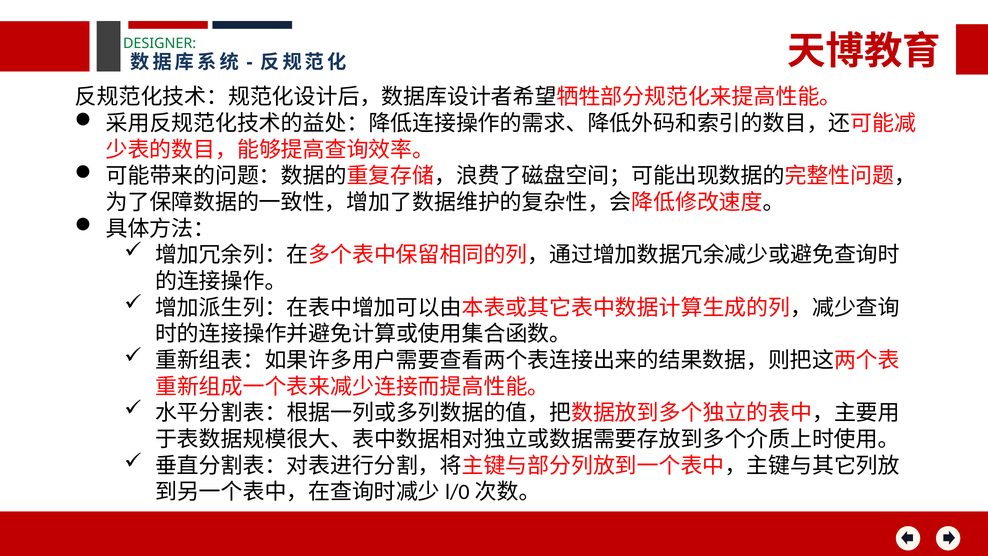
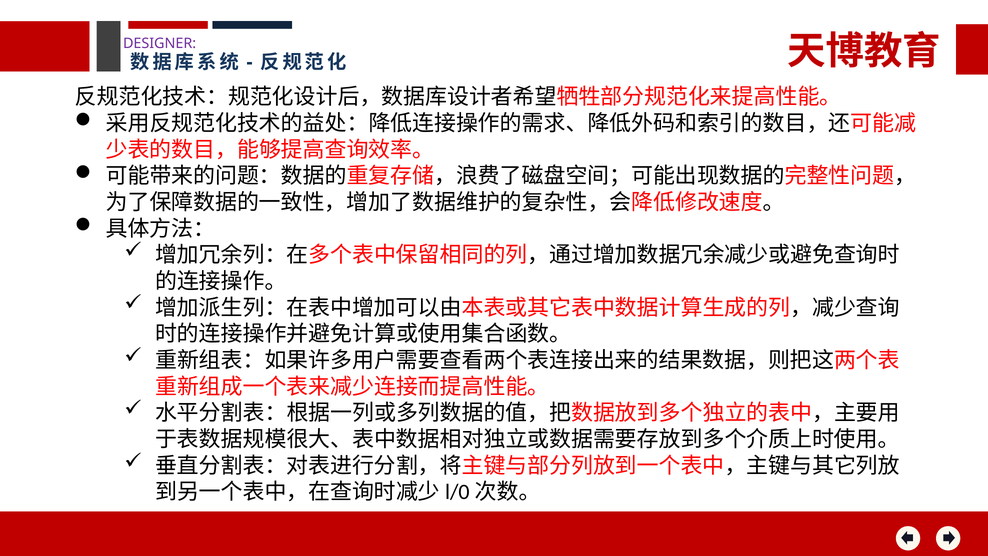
DESIGNER colour: green -> purple
